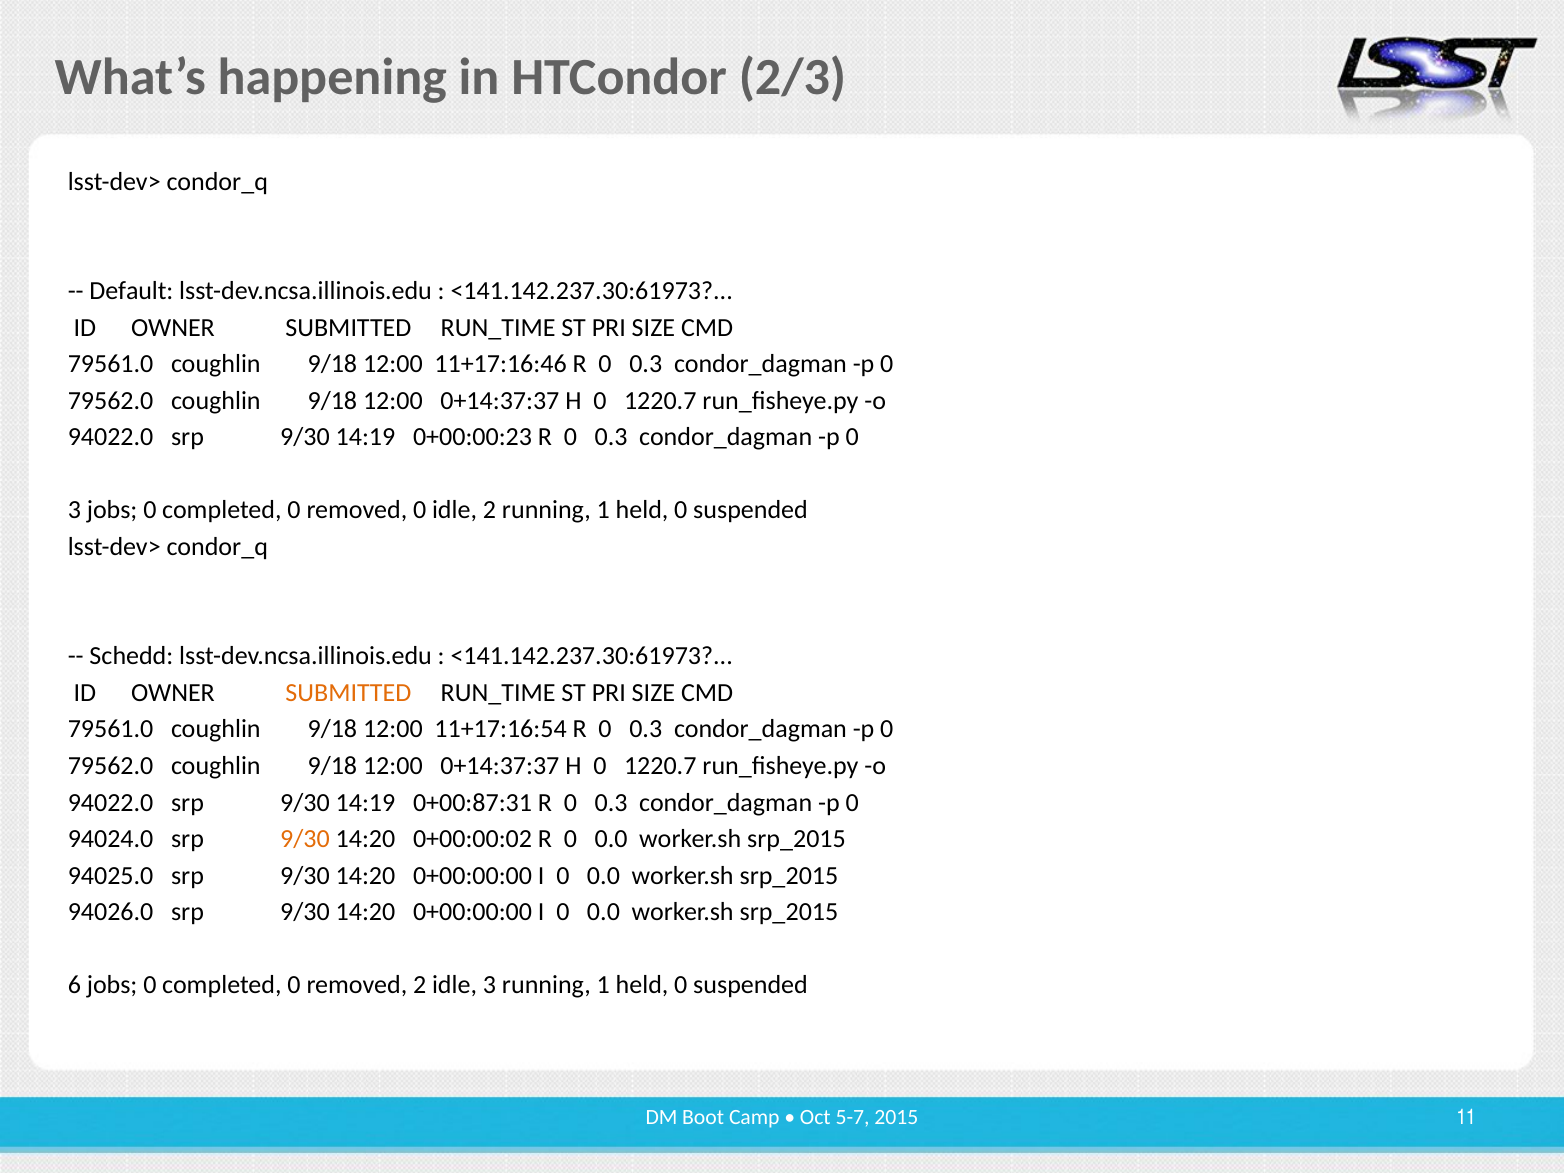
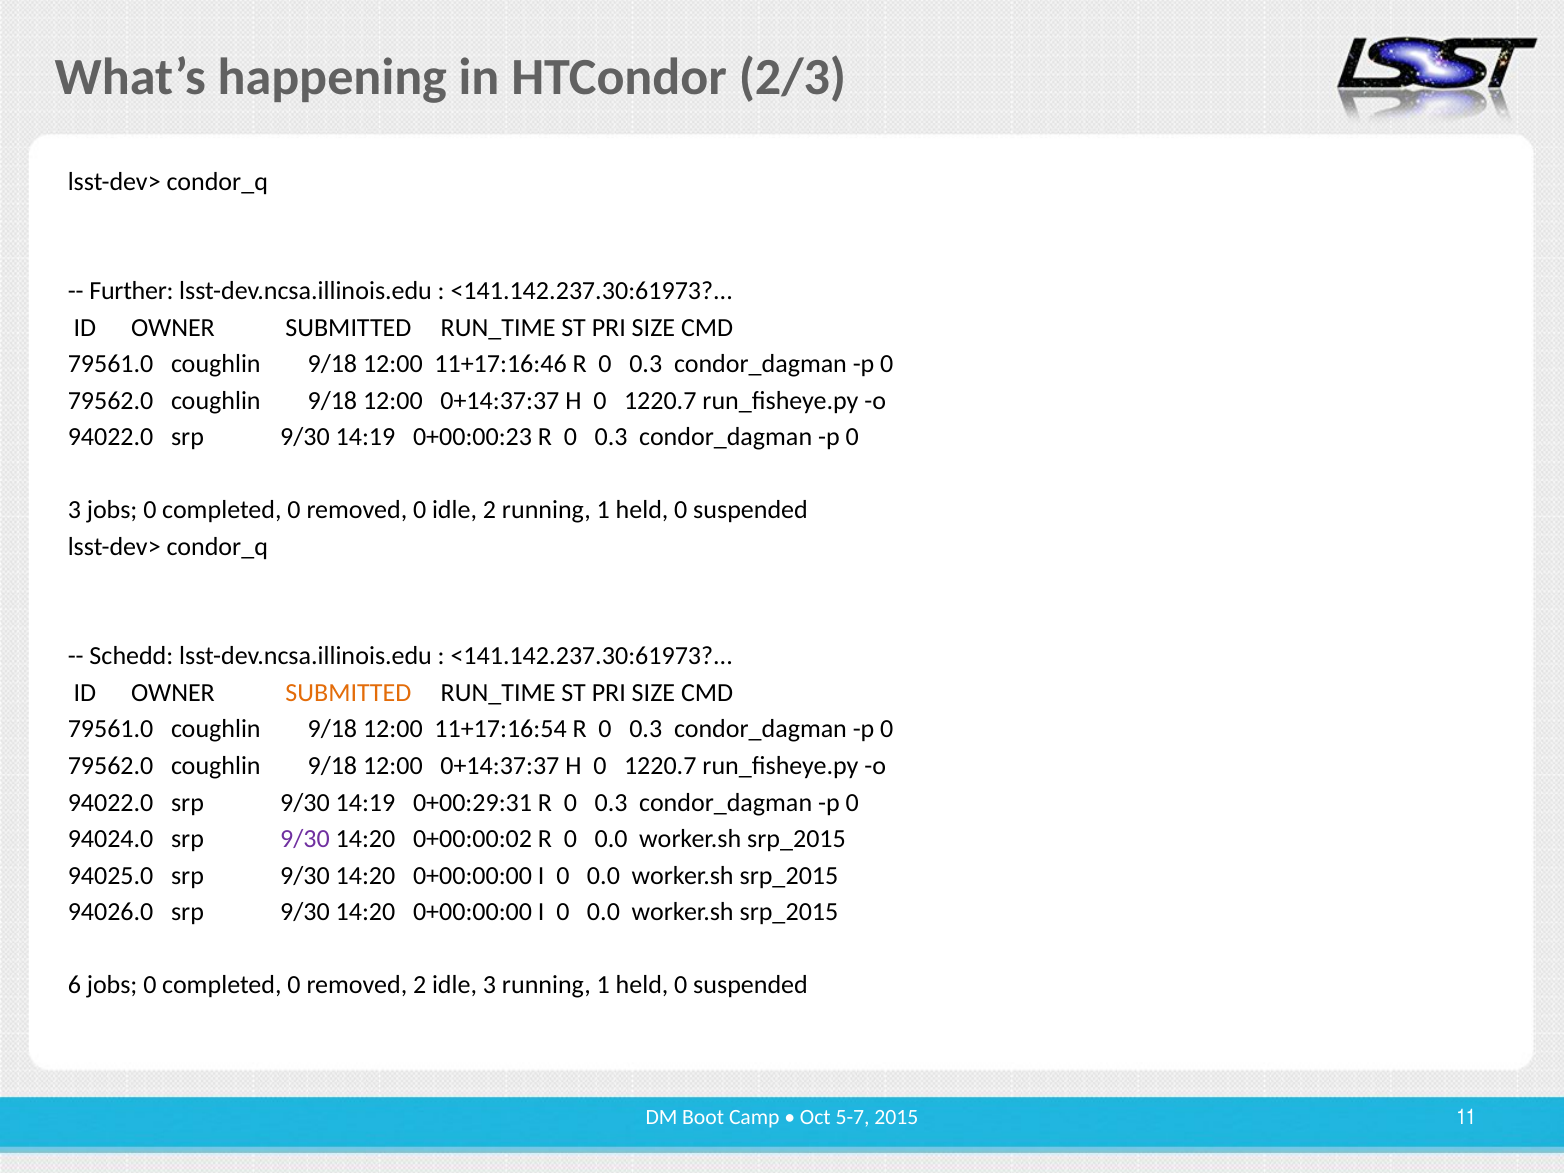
Default: Default -> Further
0+00:87:31: 0+00:87:31 -> 0+00:29:31
9/30 at (305, 839) colour: orange -> purple
